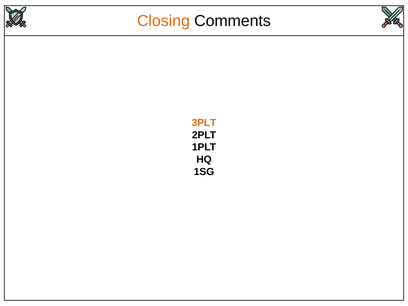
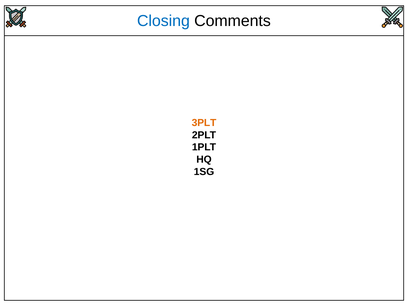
Closing colour: orange -> blue
